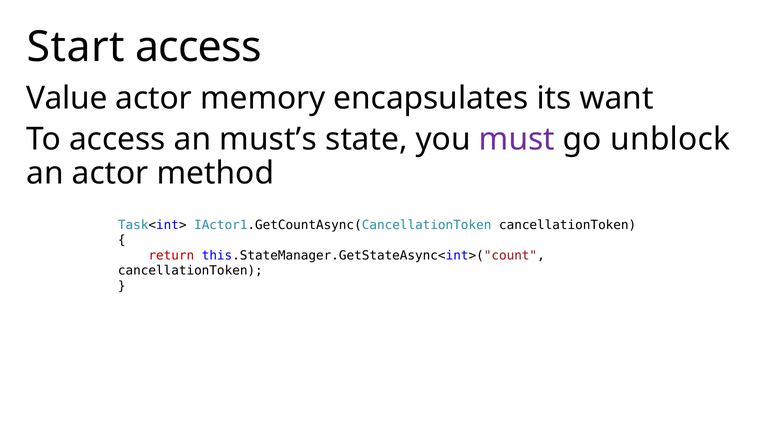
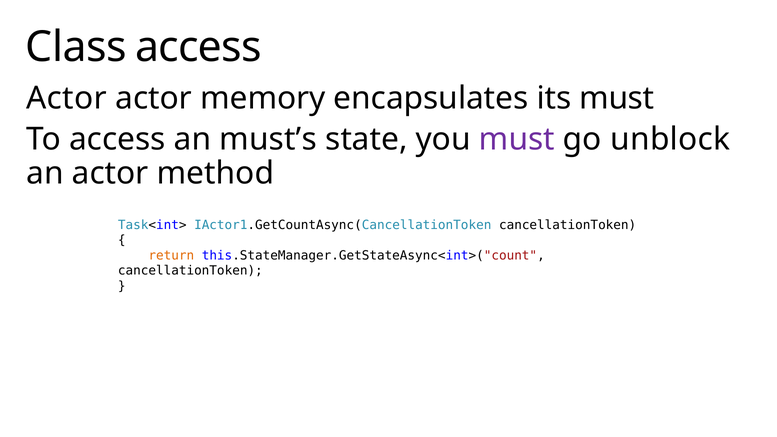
Start: Start -> Class
Value at (67, 98): Value -> Actor
its want: want -> must
return colour: red -> orange
